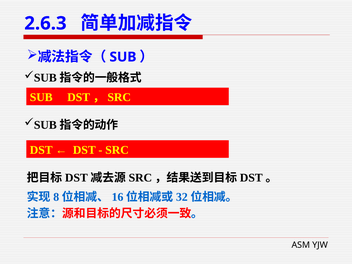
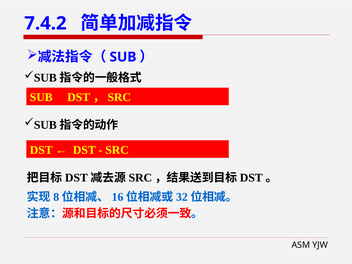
2.6.3: 2.6.3 -> 7.4.2
